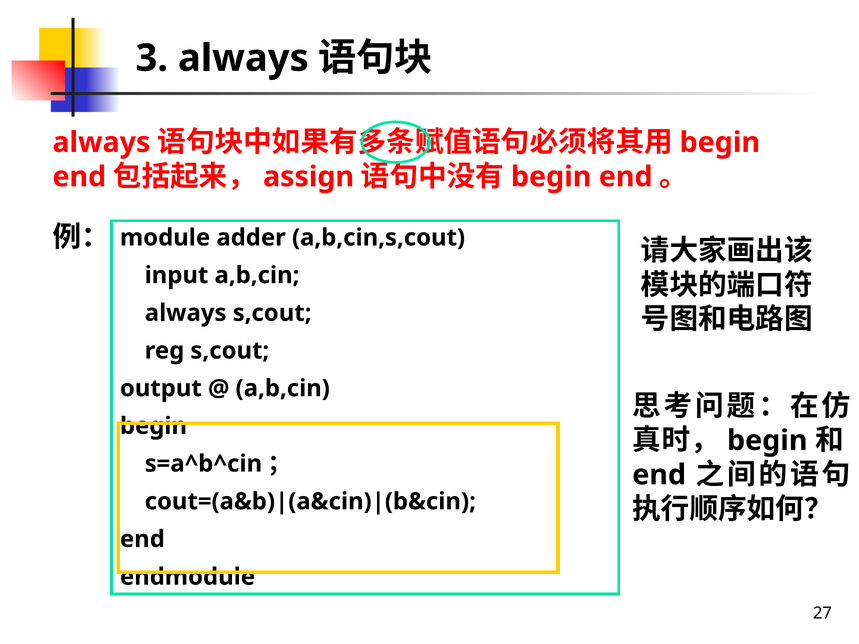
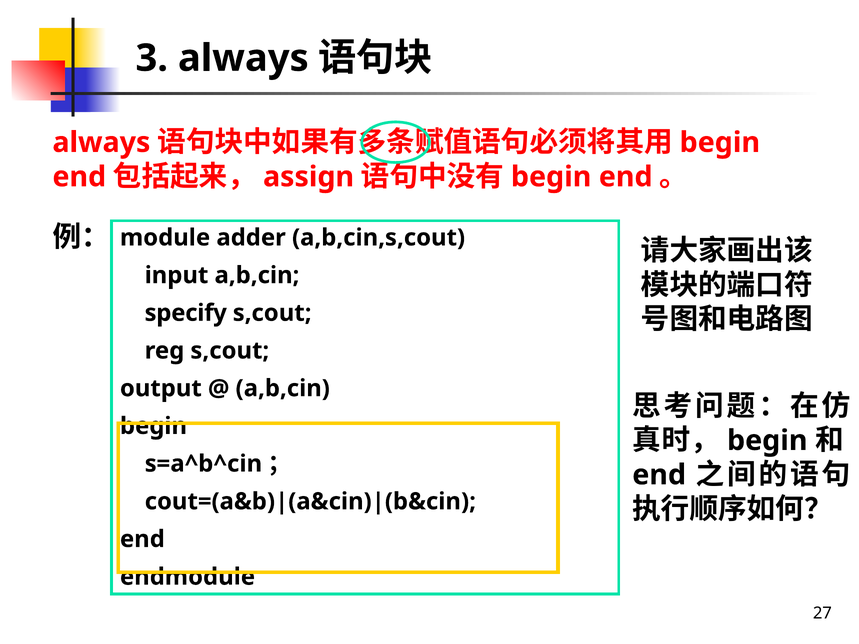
always at (186, 313): always -> specify
